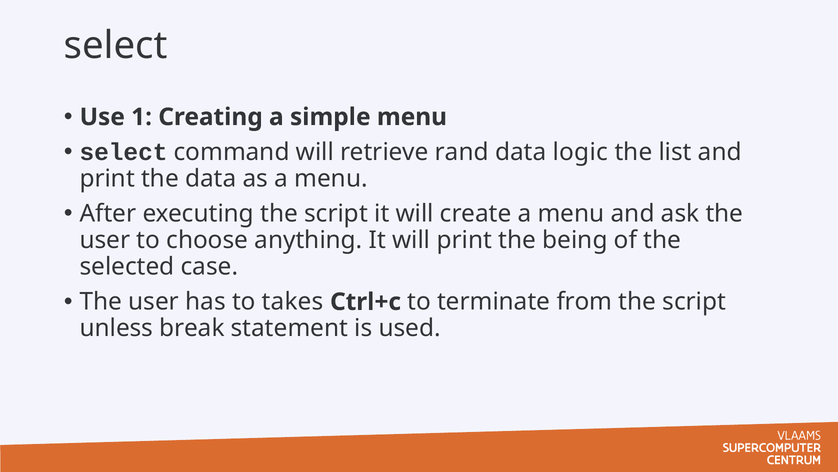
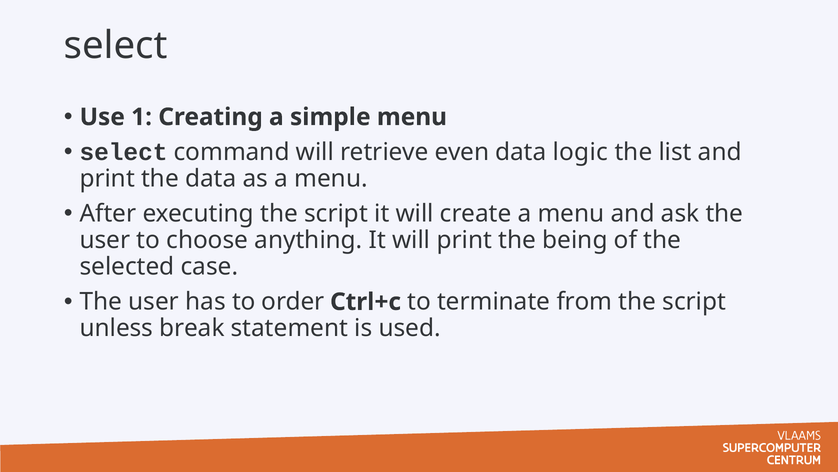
rand: rand -> even
takes: takes -> order
